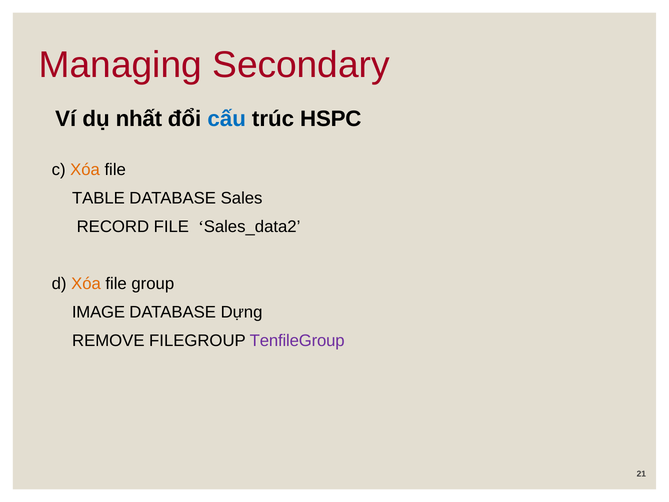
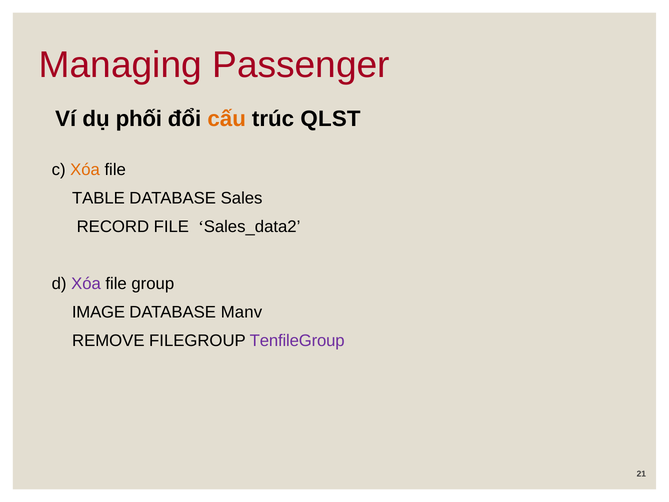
Secondary: Secondary -> Passenger
nhất: nhất -> phối
cấu colour: blue -> orange
HSPC: HSPC -> QLST
Xóa at (86, 284) colour: orange -> purple
Dựng: Dựng -> Manv
